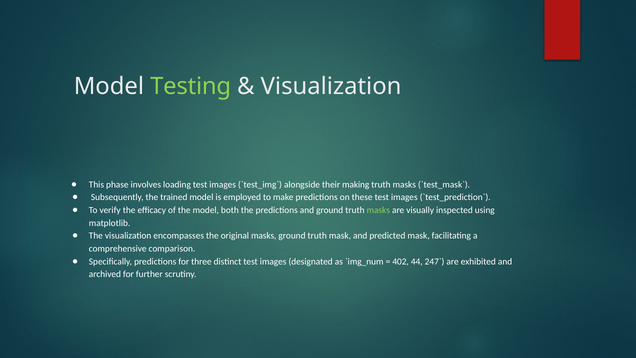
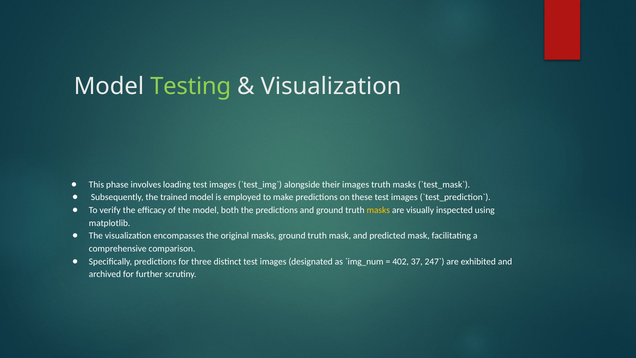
their making: making -> images
masks at (378, 210) colour: light green -> yellow
44: 44 -> 37
